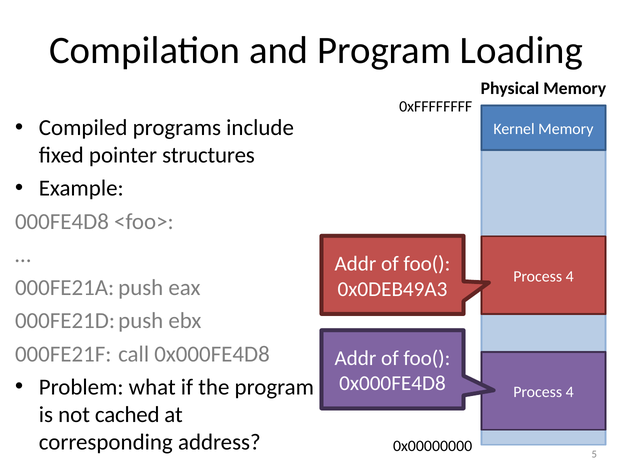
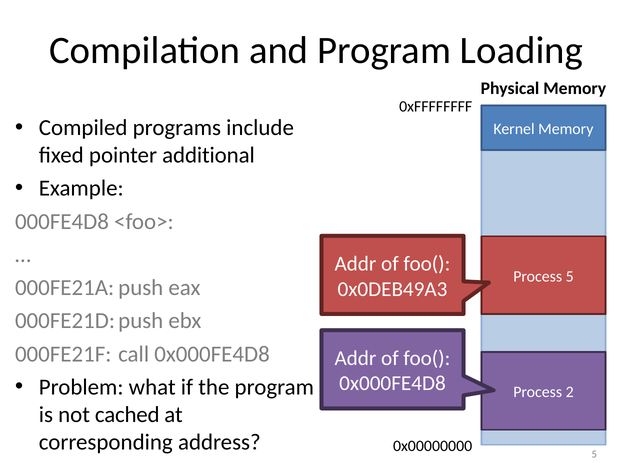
structures: structures -> additional
4 at (570, 276): 4 -> 5
4 at (570, 392): 4 -> 2
